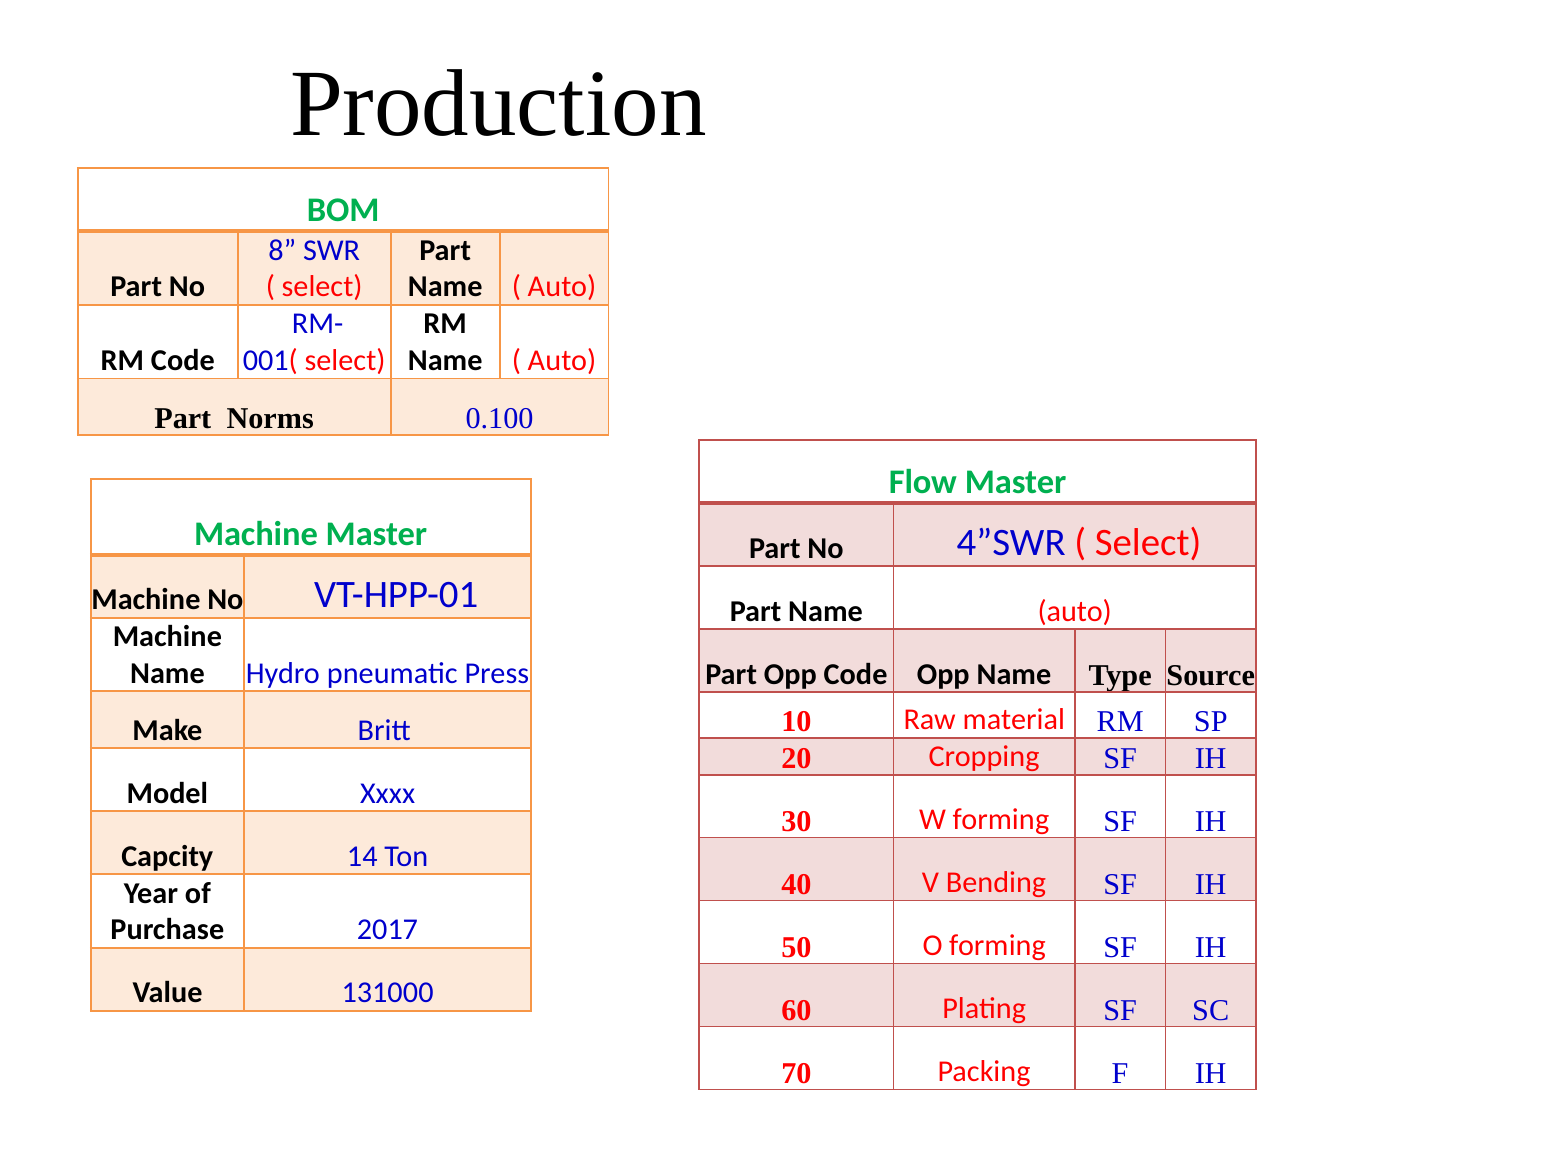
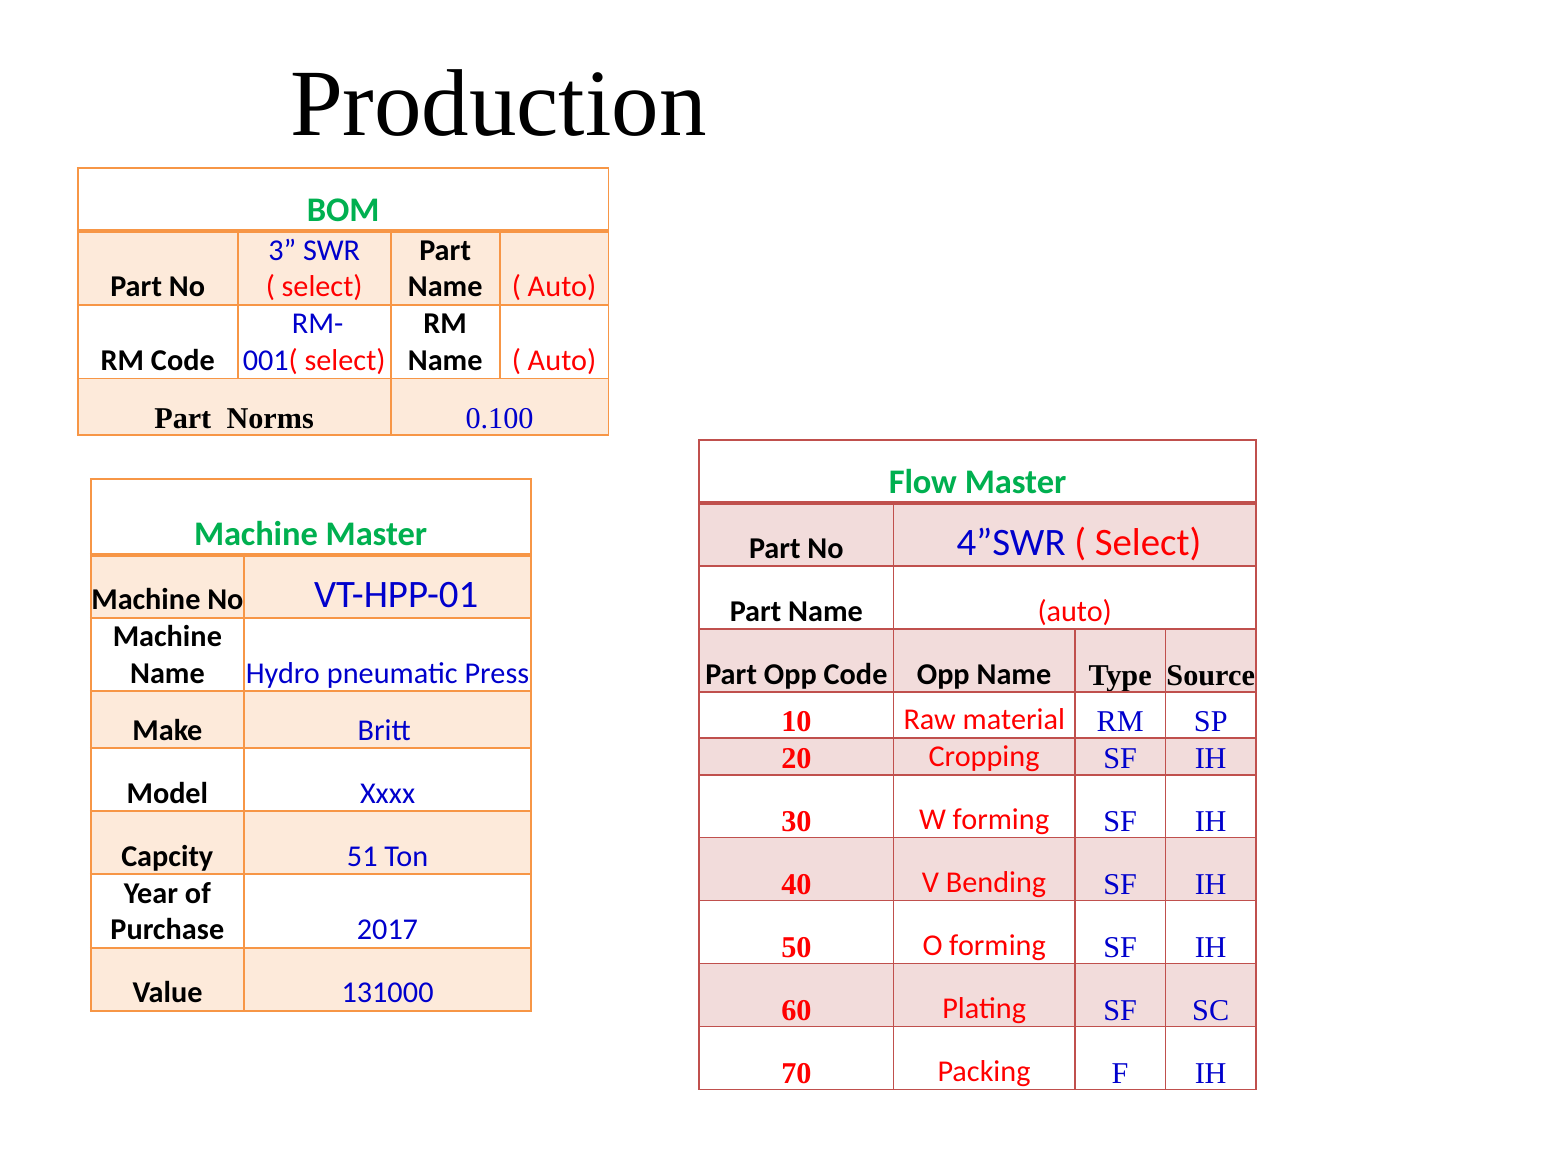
8: 8 -> 3
14: 14 -> 51
